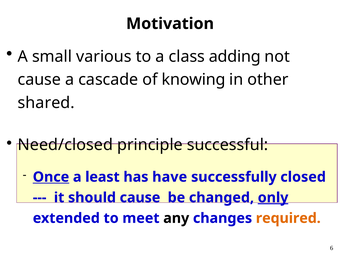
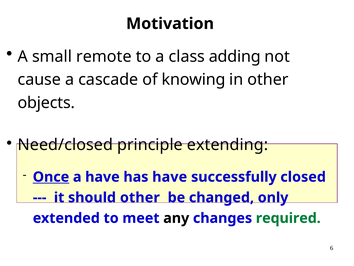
various: various -> remote
shared: shared -> objects
successful: successful -> extending
a least: least -> have
should cause: cause -> other
only underline: present -> none
required colour: orange -> green
